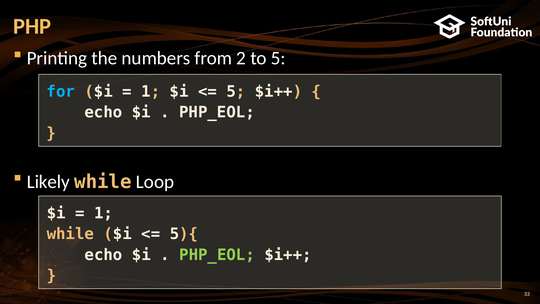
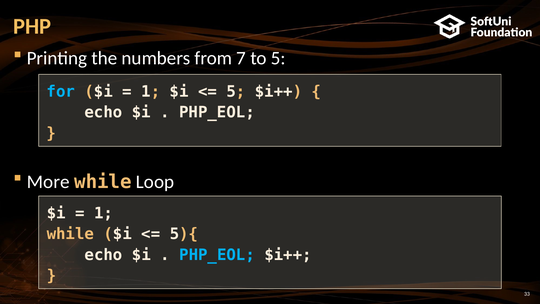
2: 2 -> 7
Likely: Likely -> More
PHP_EOL at (217, 255) colour: light green -> light blue
